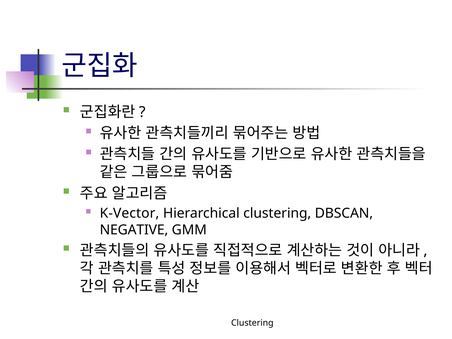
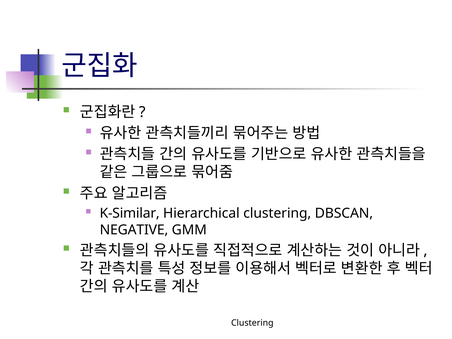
K-Vector: K-Vector -> K-Similar
